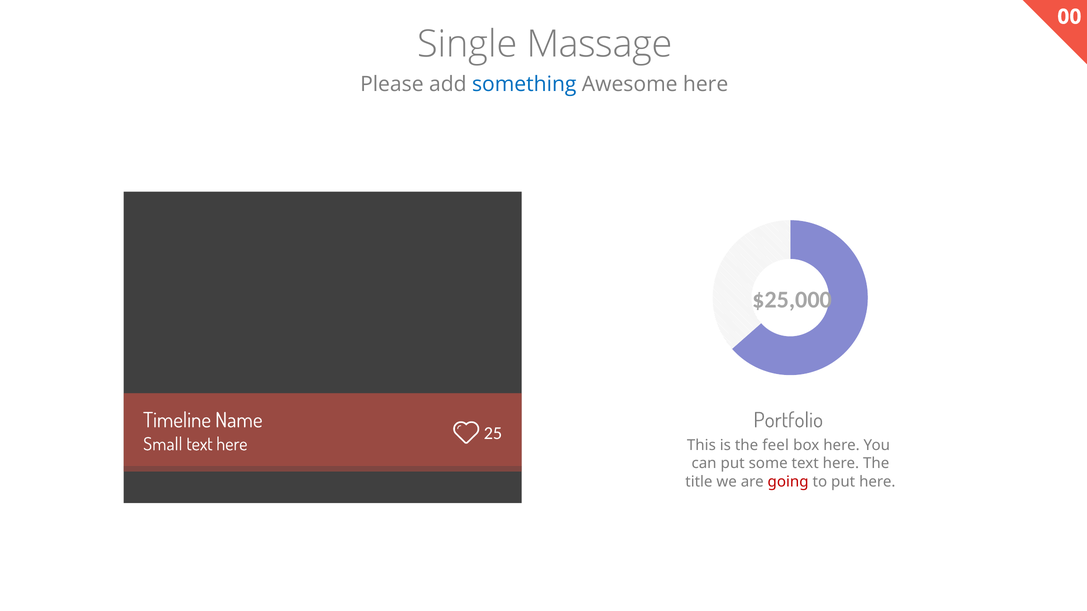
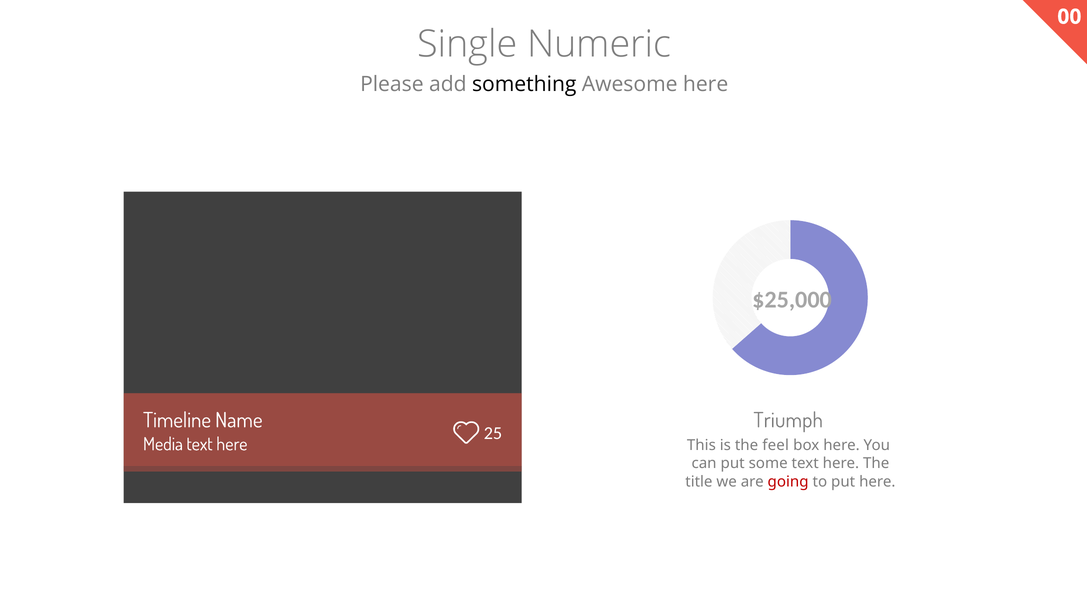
Massage: Massage -> Numeric
something colour: blue -> black
Portfolio: Portfolio -> Triumph
Small: Small -> Media
